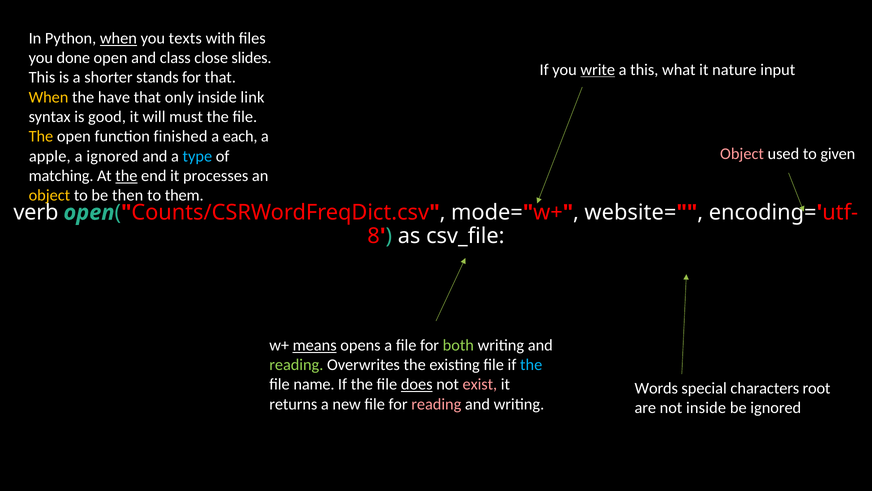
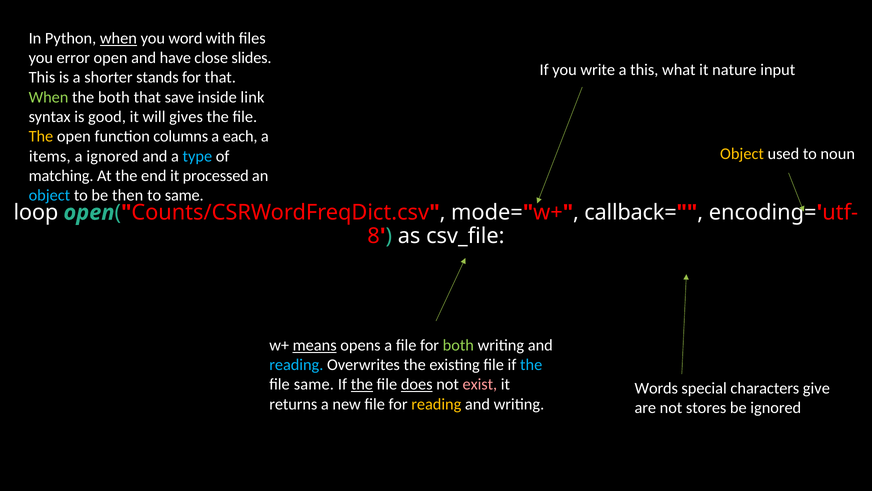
texts: texts -> word
done: done -> error
class: class -> have
write underline: present -> none
When at (49, 97) colour: yellow -> light green
the have: have -> both
only: only -> save
must: must -> gives
finished: finished -> columns
Object at (742, 154) colour: pink -> yellow
given: given -> noun
apple: apple -> items
the at (126, 176) underline: present -> none
processes: processes -> processed
object at (49, 195) colour: yellow -> light blue
to them: them -> same
verb: verb -> loop
website=: website= -> callback=
reading at (296, 365) colour: light green -> light blue
file name: name -> same
the at (362, 384) underline: none -> present
root: root -> give
reading at (436, 404) colour: pink -> yellow
not inside: inside -> stores
